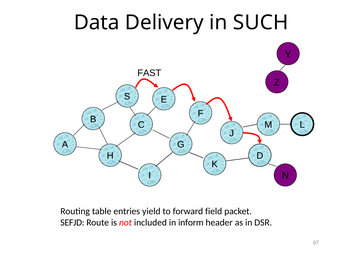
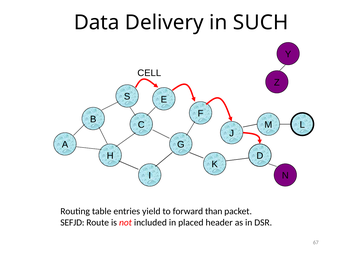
FAST: FAST -> CELL
field: field -> than
inform: inform -> placed
